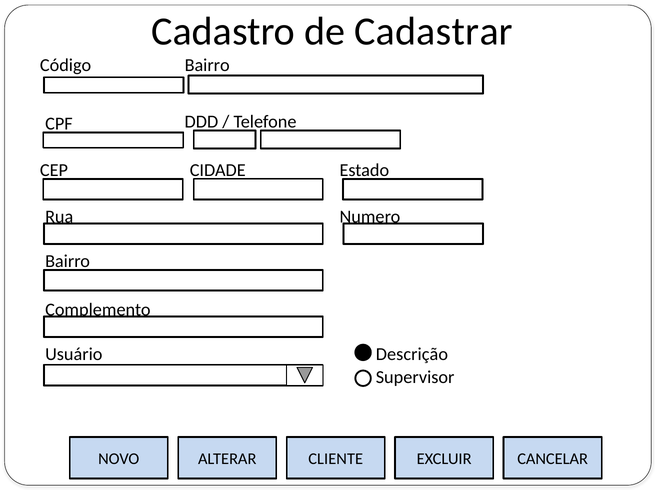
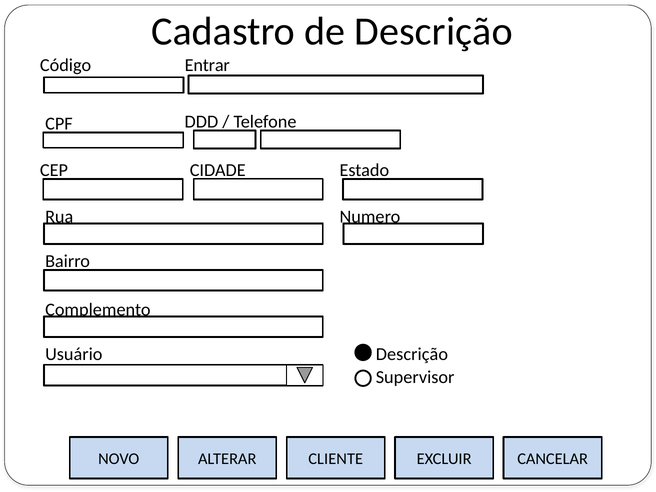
de Cadastrar: Cadastrar -> Descrição
Bairro at (207, 65): Bairro -> Entrar
